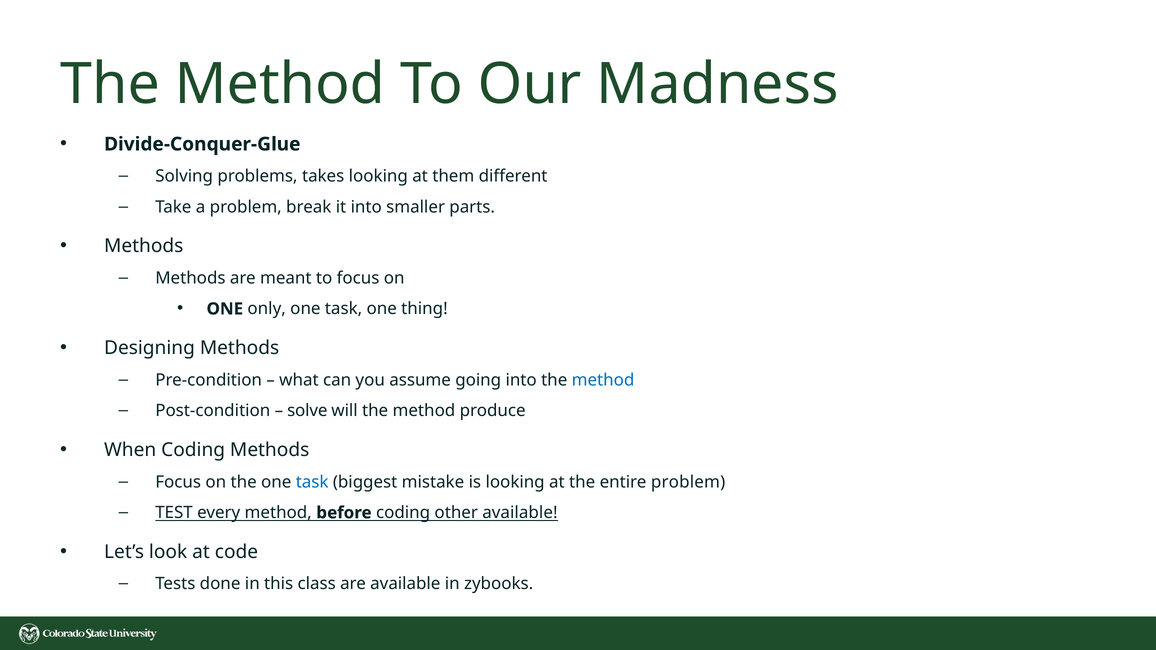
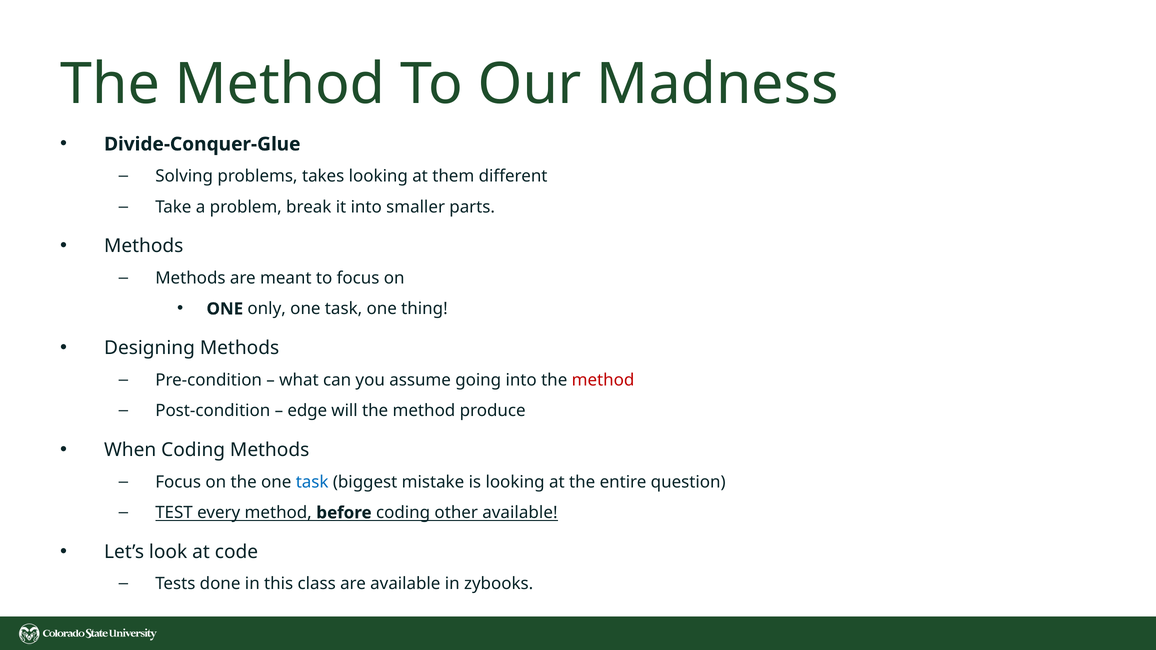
method at (603, 380) colour: blue -> red
solve: solve -> edge
entire problem: problem -> question
